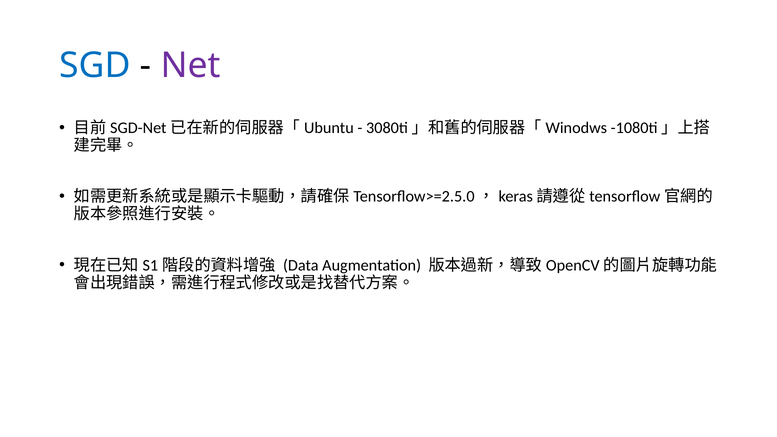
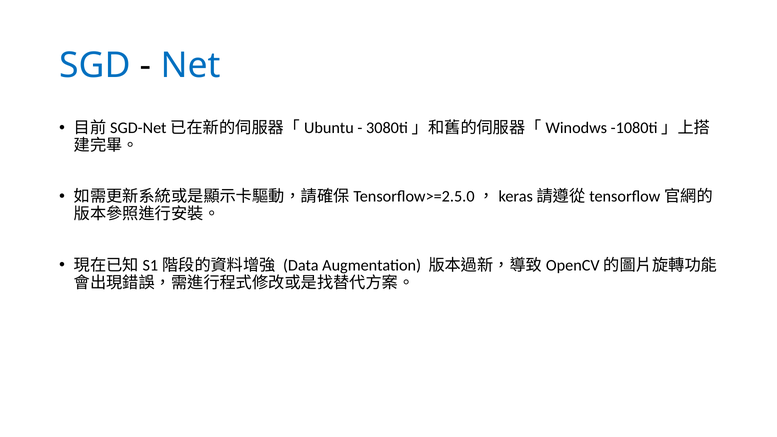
Net colour: purple -> blue
